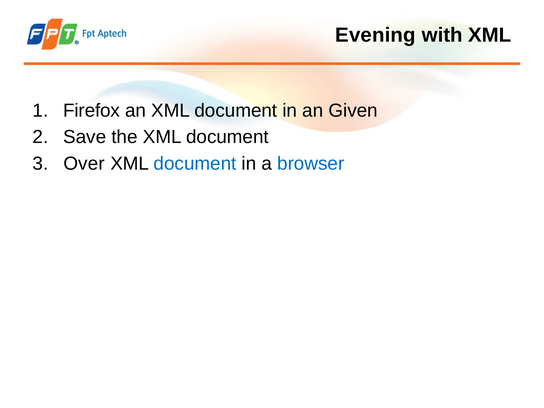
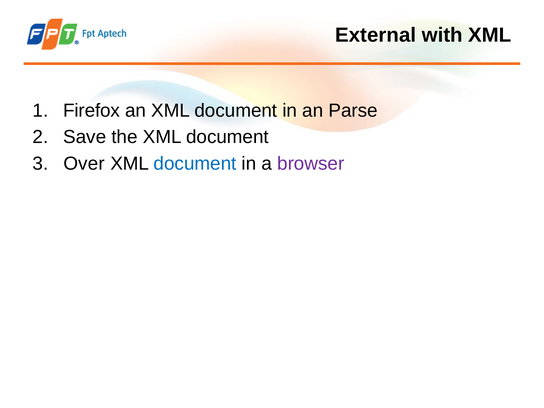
Evening: Evening -> External
Given: Given -> Parse
browser colour: blue -> purple
